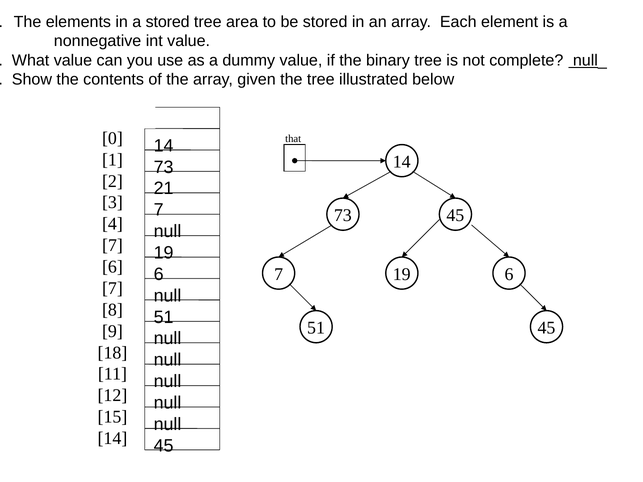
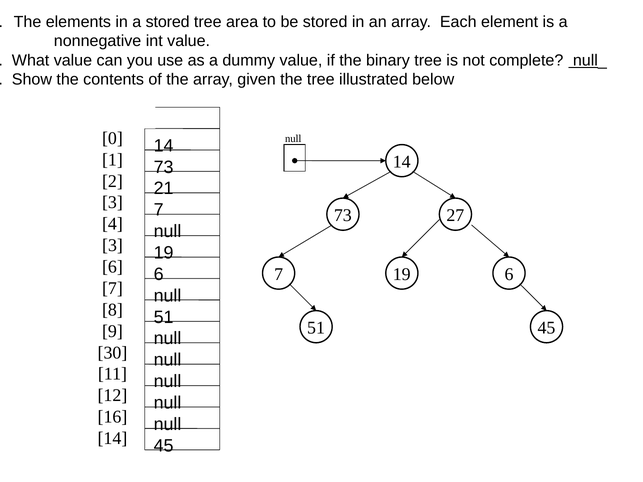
that at (293, 139): that -> null
73 45: 45 -> 27
7 at (113, 246): 7 -> 3
18: 18 -> 30
15: 15 -> 16
